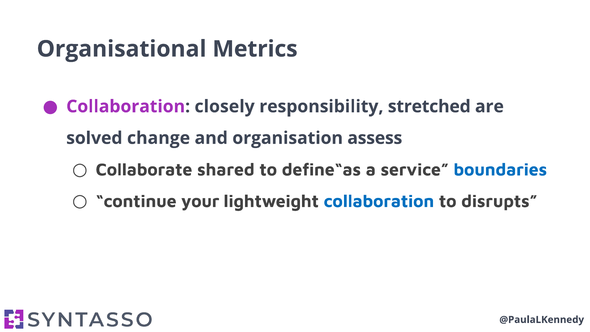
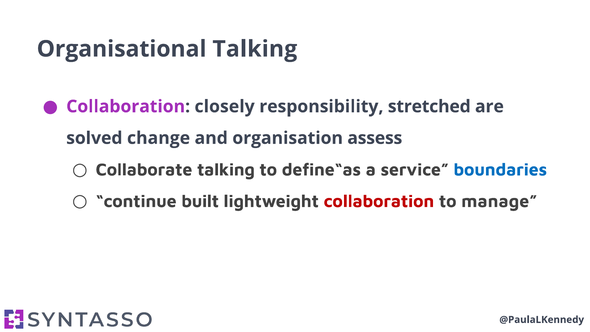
Organisational Metrics: Metrics -> Talking
Collaborate shared: shared -> talking
your: your -> built
collaboration at (379, 201) colour: blue -> red
disrupts: disrupts -> manage
